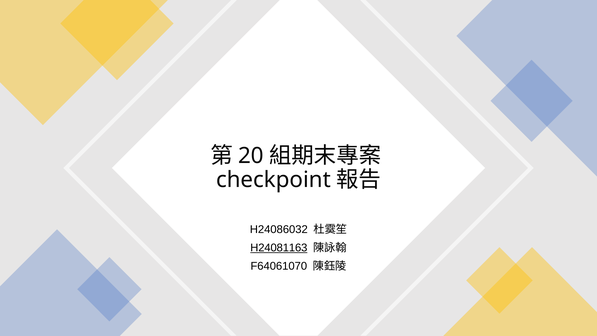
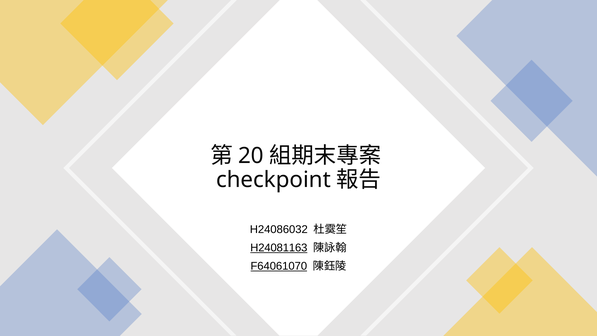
F64061070 underline: none -> present
